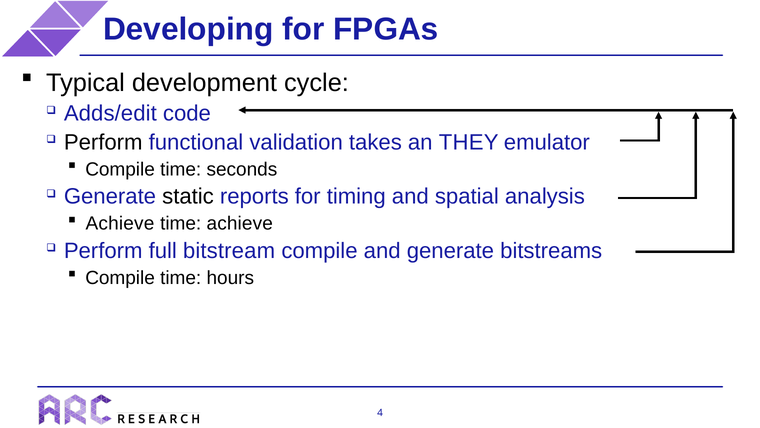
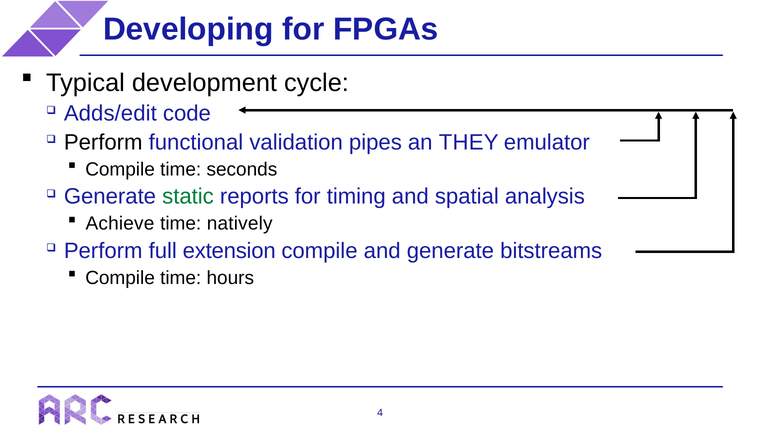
takes: takes -> pipes
static colour: black -> green
time achieve: achieve -> natively
bitstream: bitstream -> extension
